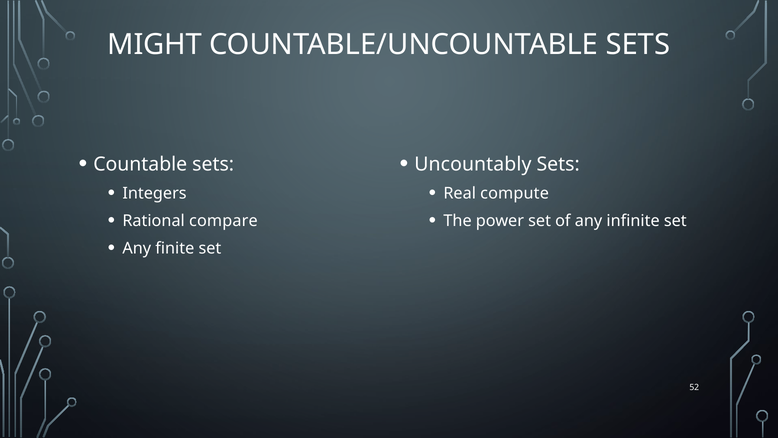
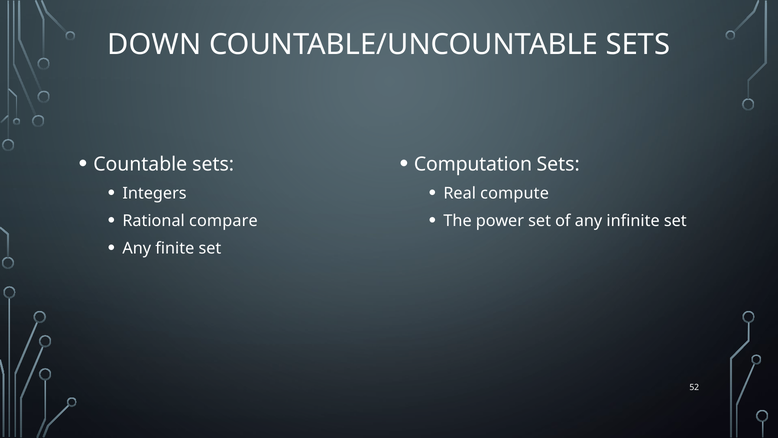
MIGHT: MIGHT -> DOWN
Uncountably: Uncountably -> Computation
